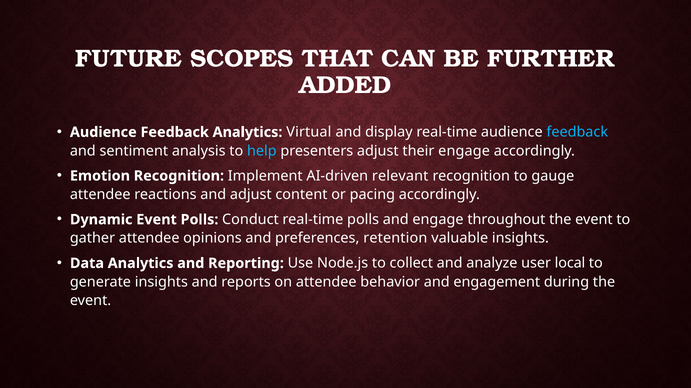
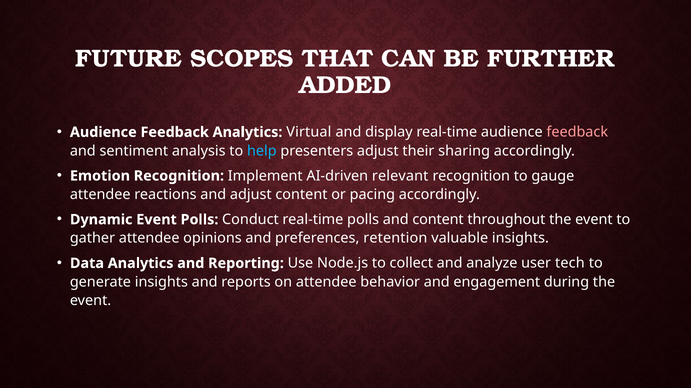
feedback at (577, 132) colour: light blue -> pink
their engage: engage -> sharing
and engage: engage -> content
local: local -> tech
